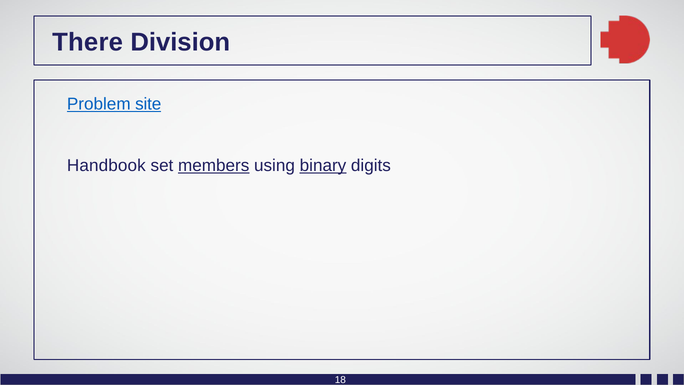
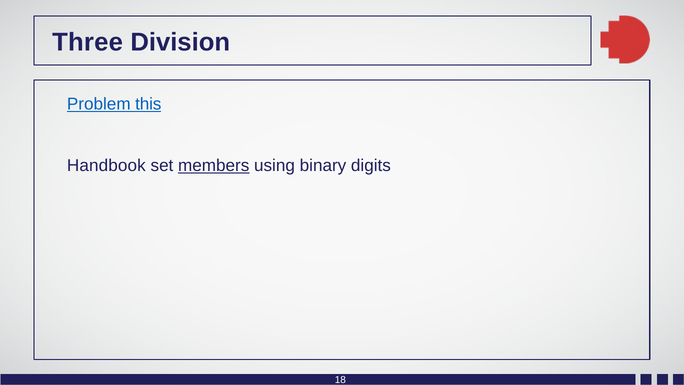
There: There -> Three
site: site -> this
binary underline: present -> none
